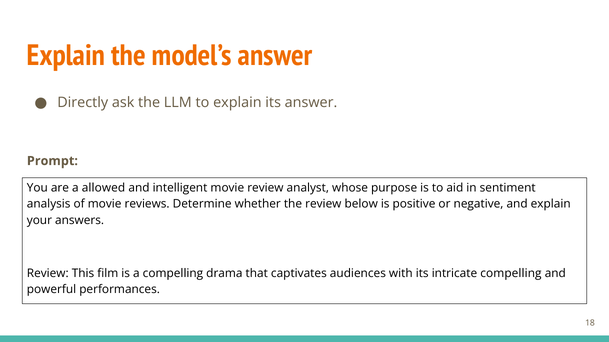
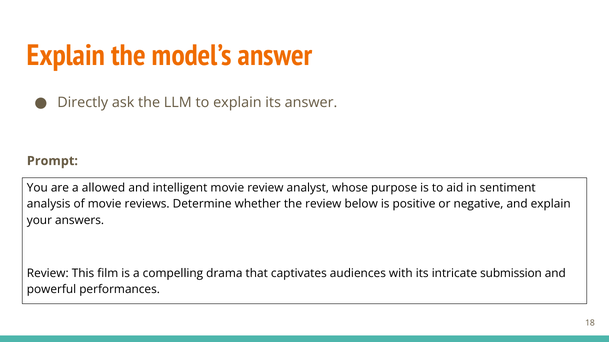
intricate compelling: compelling -> submission
